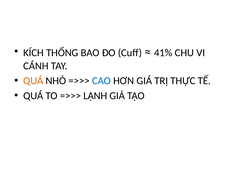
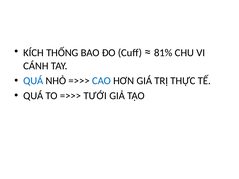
41%: 41% -> 81%
QUÁ at (33, 81) colour: orange -> blue
LẠNH: LẠNH -> TƯỚI
